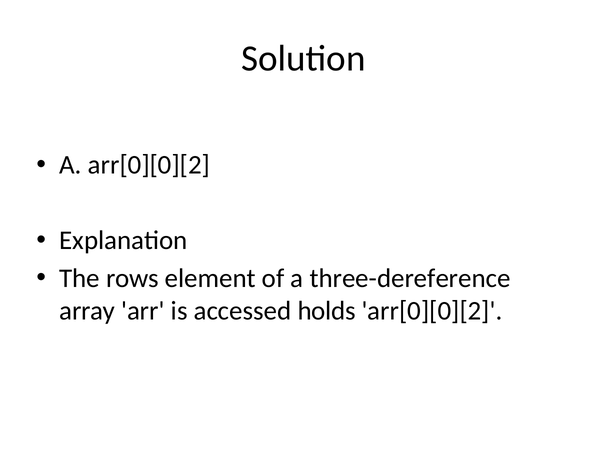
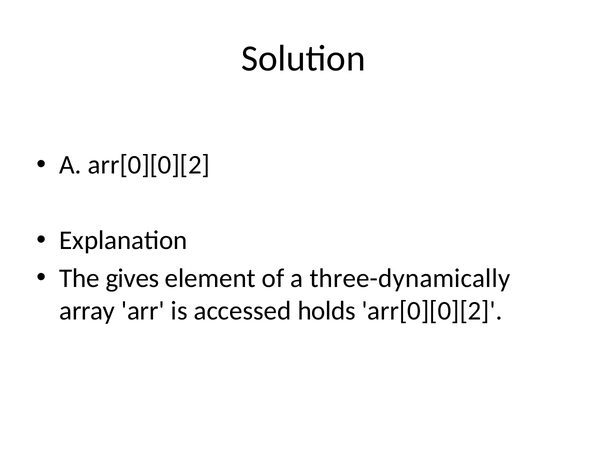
rows: rows -> gives
three-dereference: three-dereference -> three-dynamically
